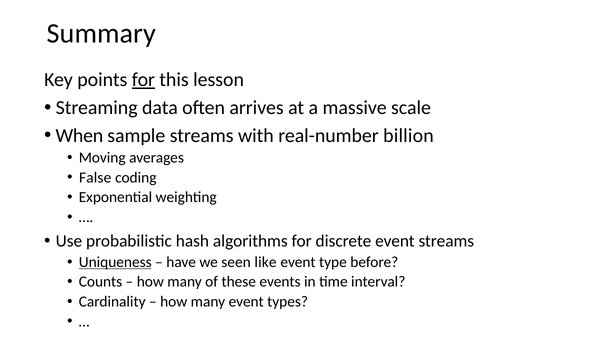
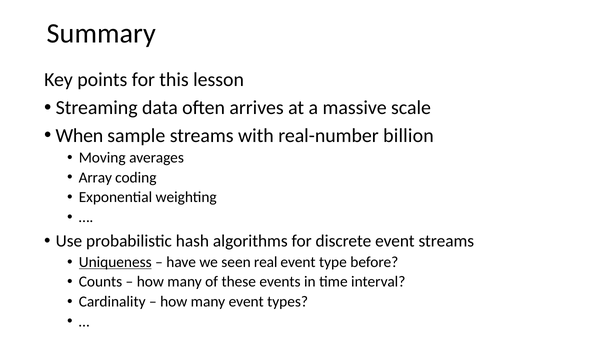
for at (143, 80) underline: present -> none
False: False -> Array
like: like -> real
